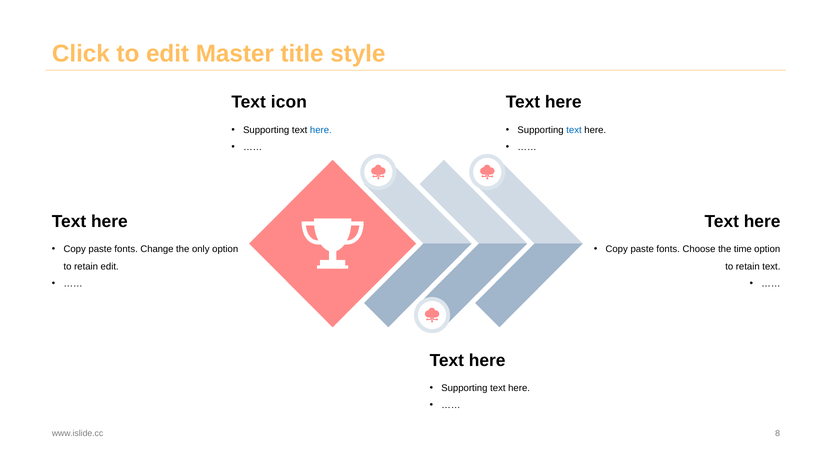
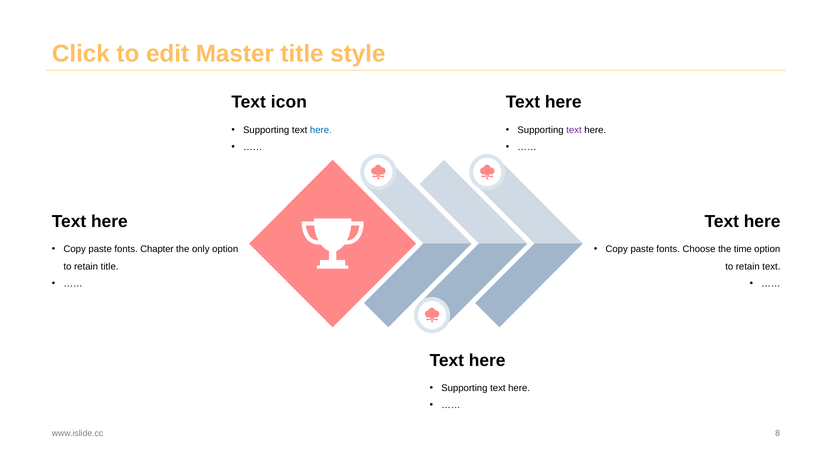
text at (574, 130) colour: blue -> purple
Change: Change -> Chapter
retain edit: edit -> title
